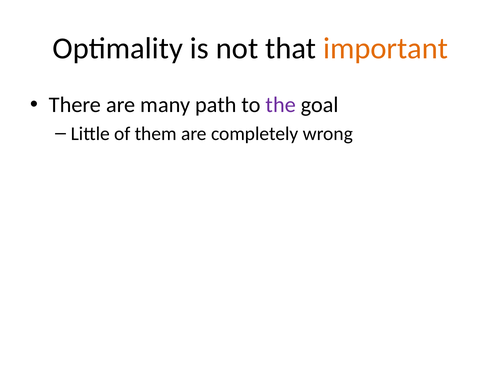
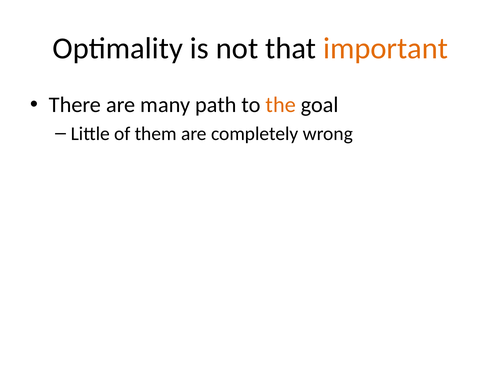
the colour: purple -> orange
